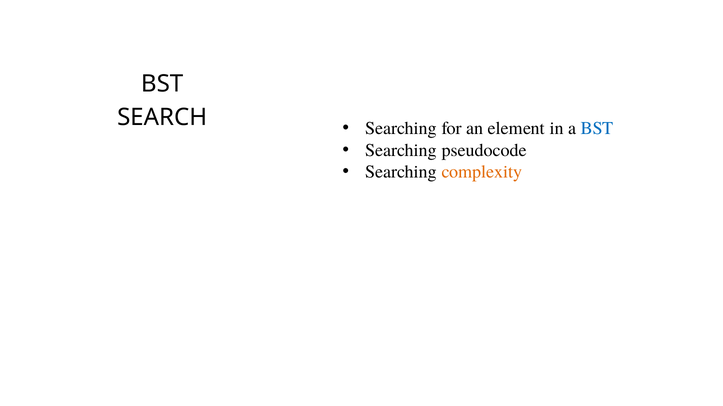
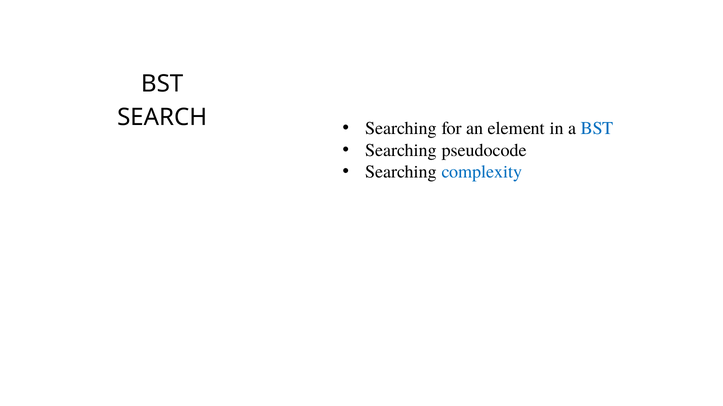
complexity colour: orange -> blue
